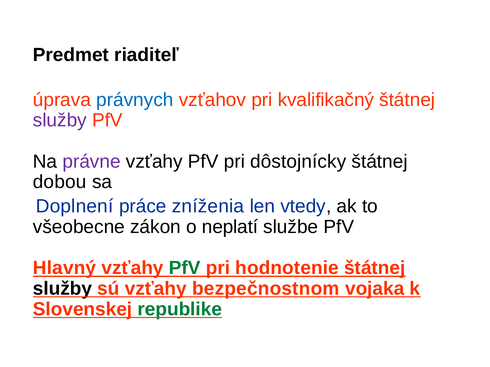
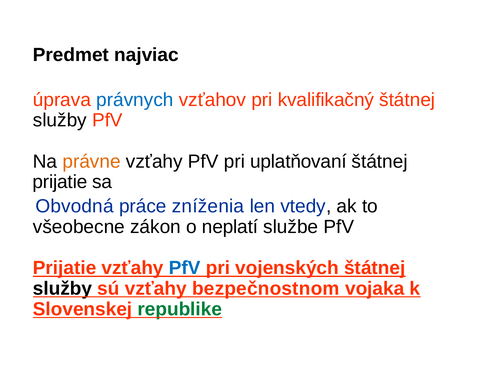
riaditeľ: riaditeľ -> najviac
služby at (60, 120) colour: purple -> black
právne colour: purple -> orange
dôstojnícky: dôstojnícky -> uplatňovaní
dobou at (60, 182): dobou -> prijatie
Doplnení: Doplnení -> Obvodná
Hlavný at (65, 268): Hlavný -> Prijatie
PfV at (185, 268) colour: green -> blue
hodnotenie: hodnotenie -> vojenských
